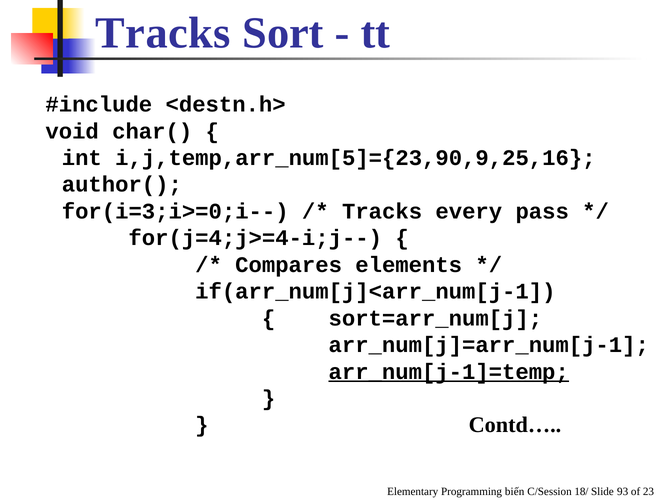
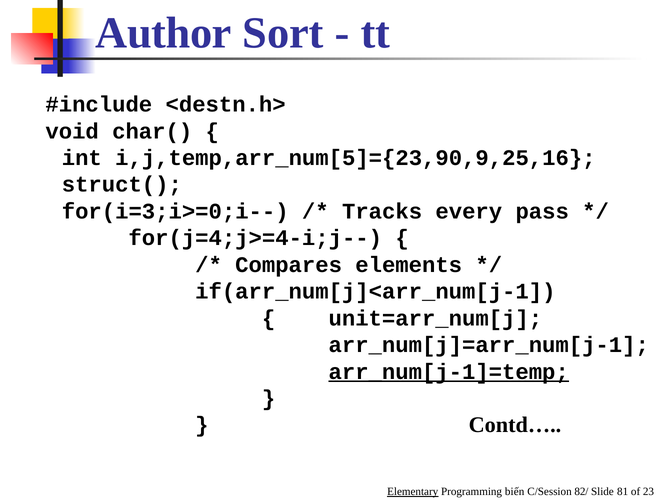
Tracks at (163, 33): Tracks -> Author
author(: author( -> struct(
sort=arr_num[j: sort=arr_num[j -> unit=arr_num[j
Elementary underline: none -> present
18/: 18/ -> 82/
93: 93 -> 81
